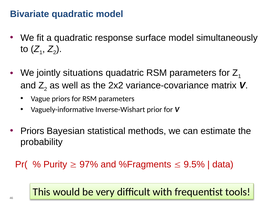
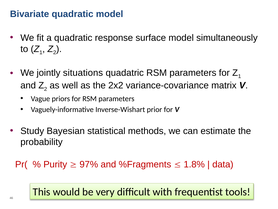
Priors at (32, 131): Priors -> Study
9.5%: 9.5% -> 1.8%
